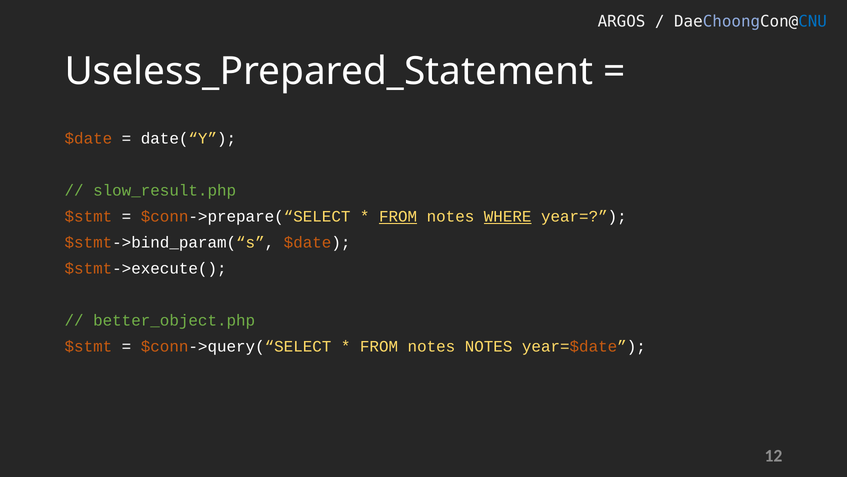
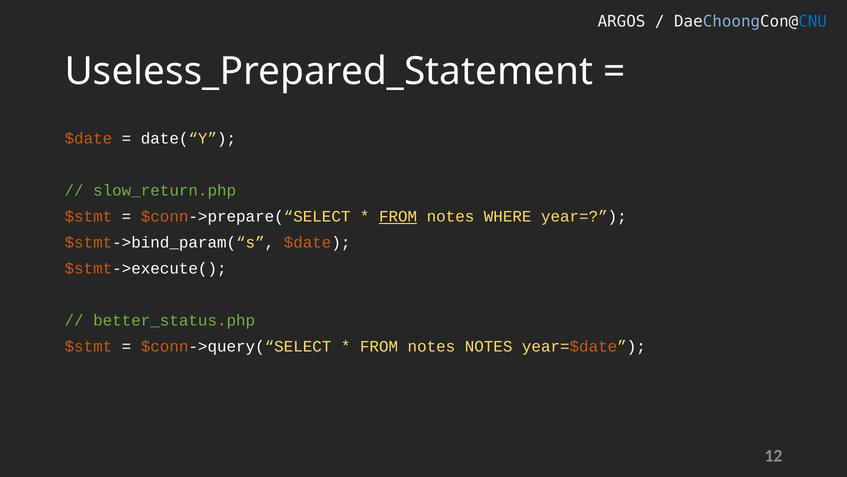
slow_result.php: slow_result.php -> slow_return.php
WHERE underline: present -> none
better_object.php: better_object.php -> better_status.php
